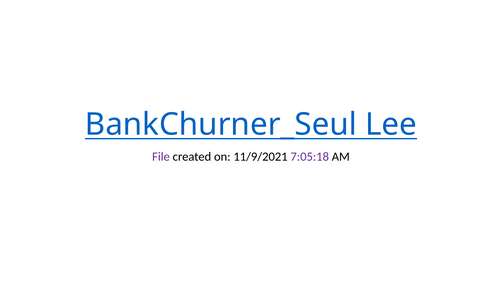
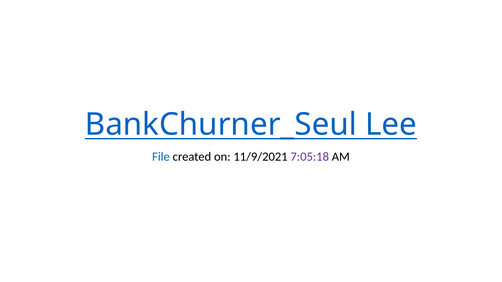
File colour: purple -> blue
